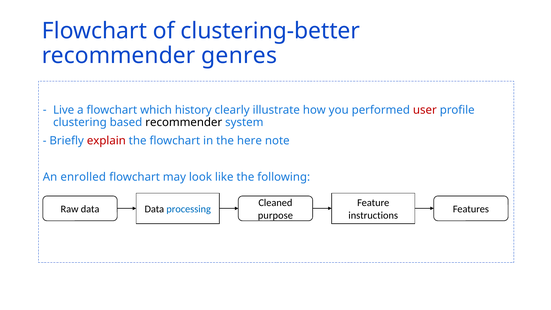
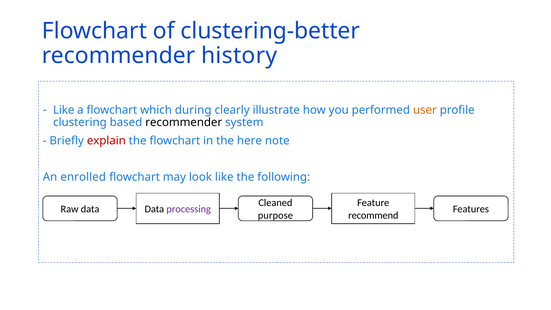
genres: genres -> history
Live at (64, 110): Live -> Like
history: history -> during
user colour: red -> orange
processing colour: blue -> purple
instructions: instructions -> recommend
